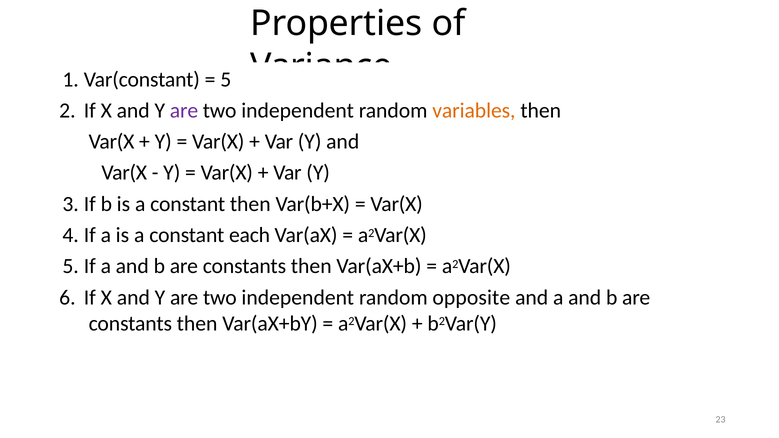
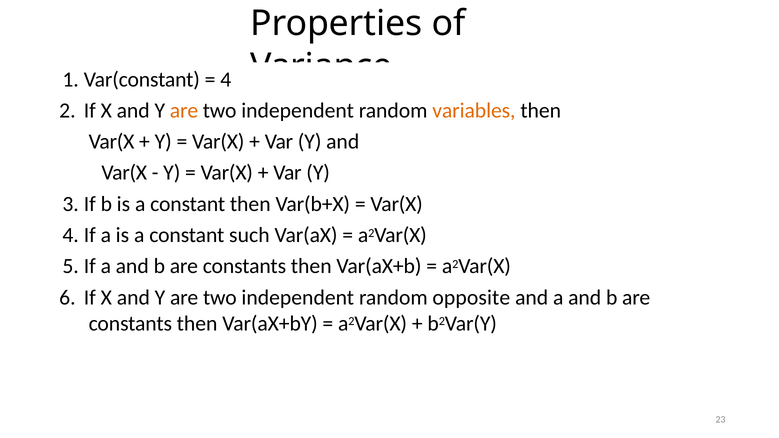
5: 5 -> 4
are at (184, 111) colour: purple -> orange
each: each -> such
